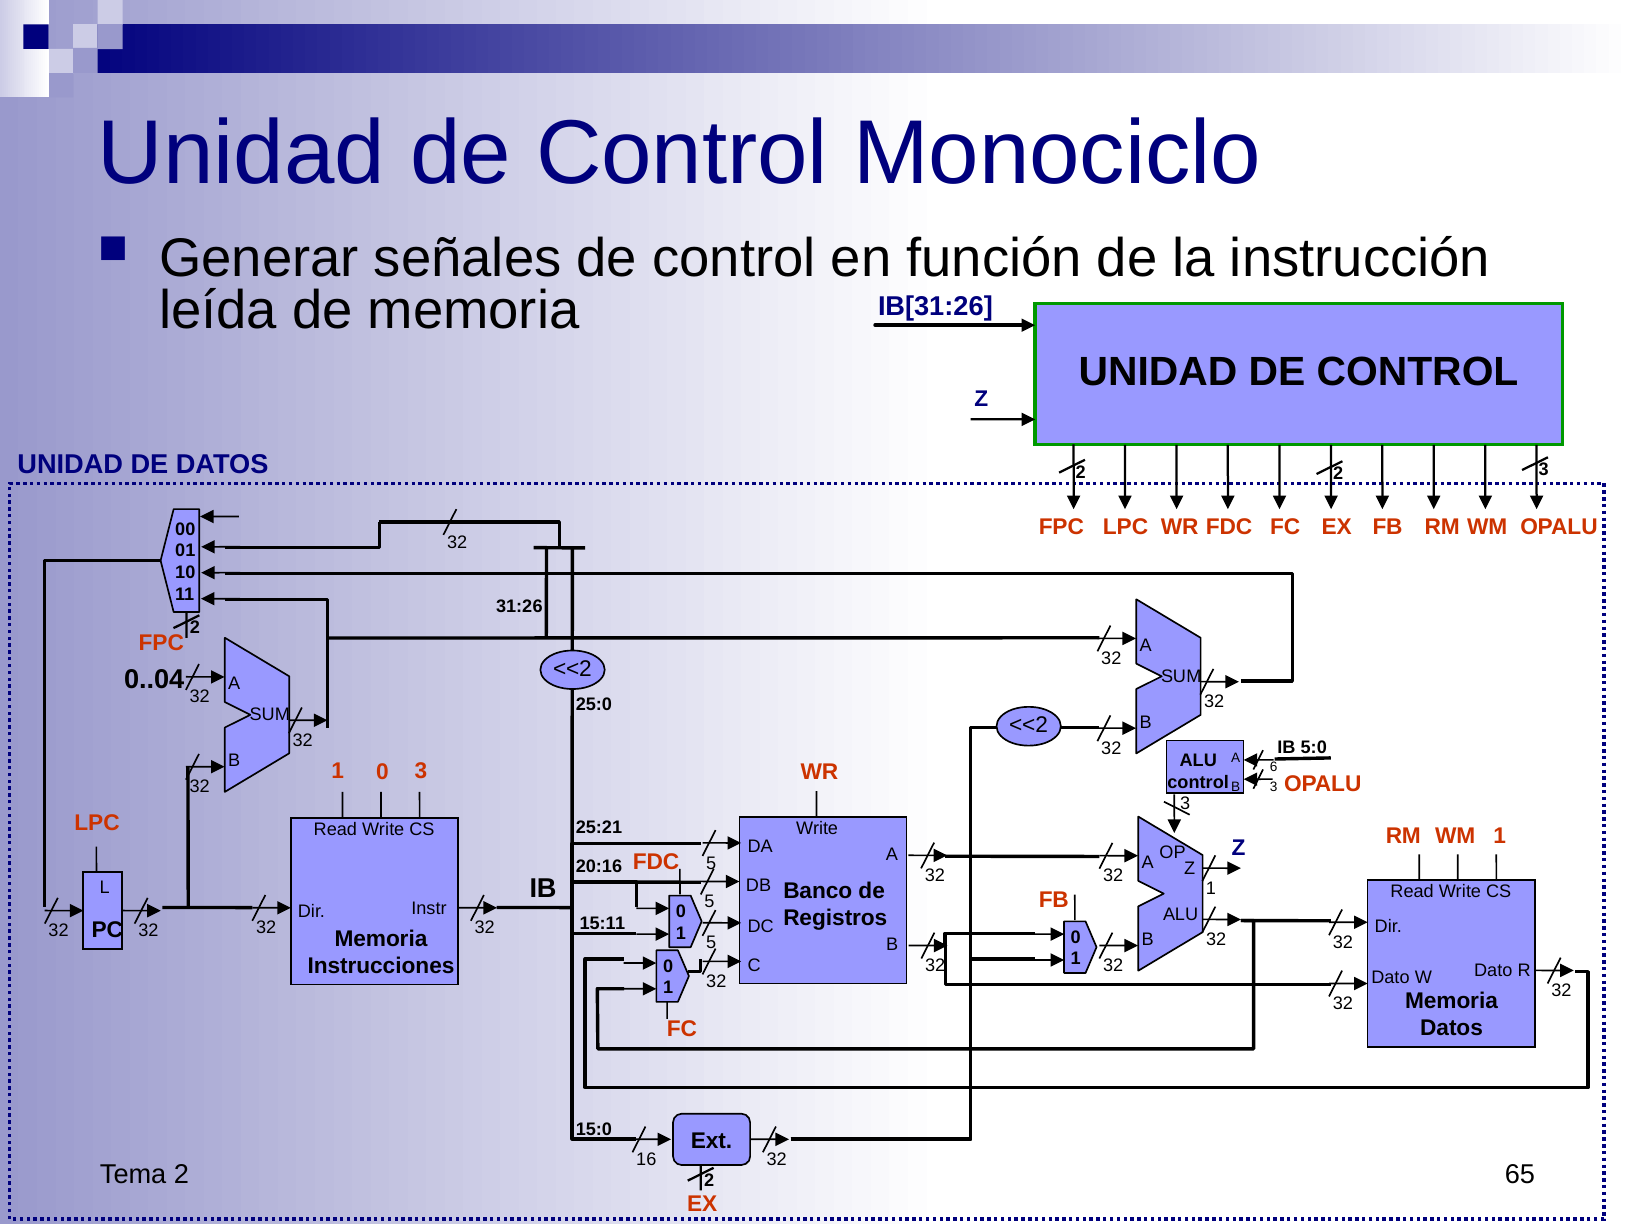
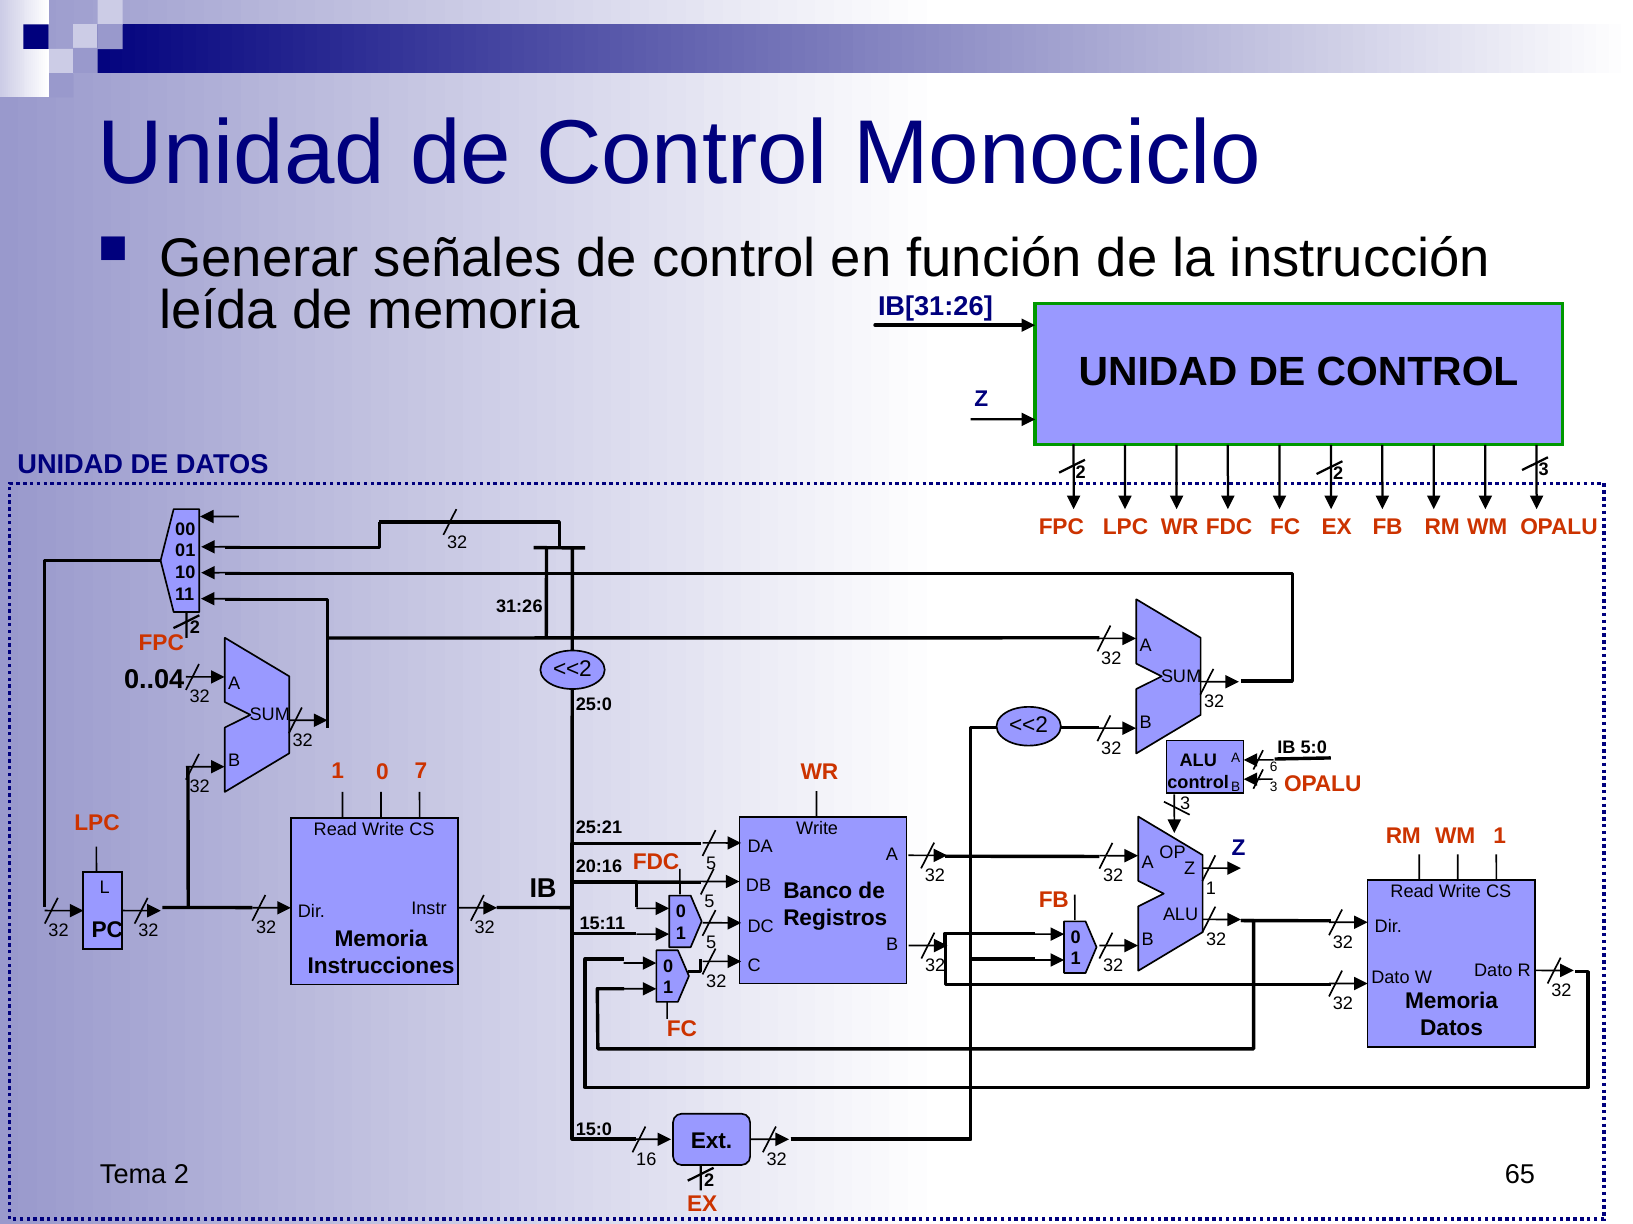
0 3: 3 -> 7
